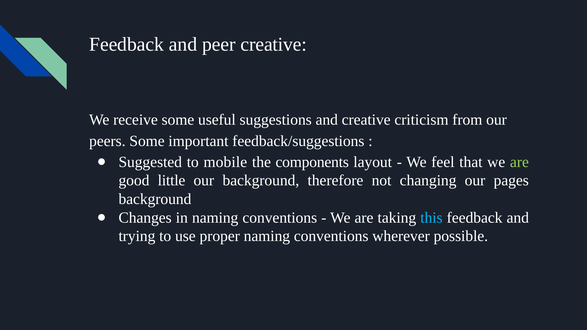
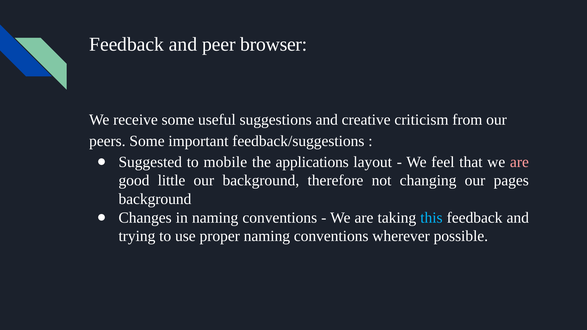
peer creative: creative -> browser
components: components -> applications
are at (519, 162) colour: light green -> pink
